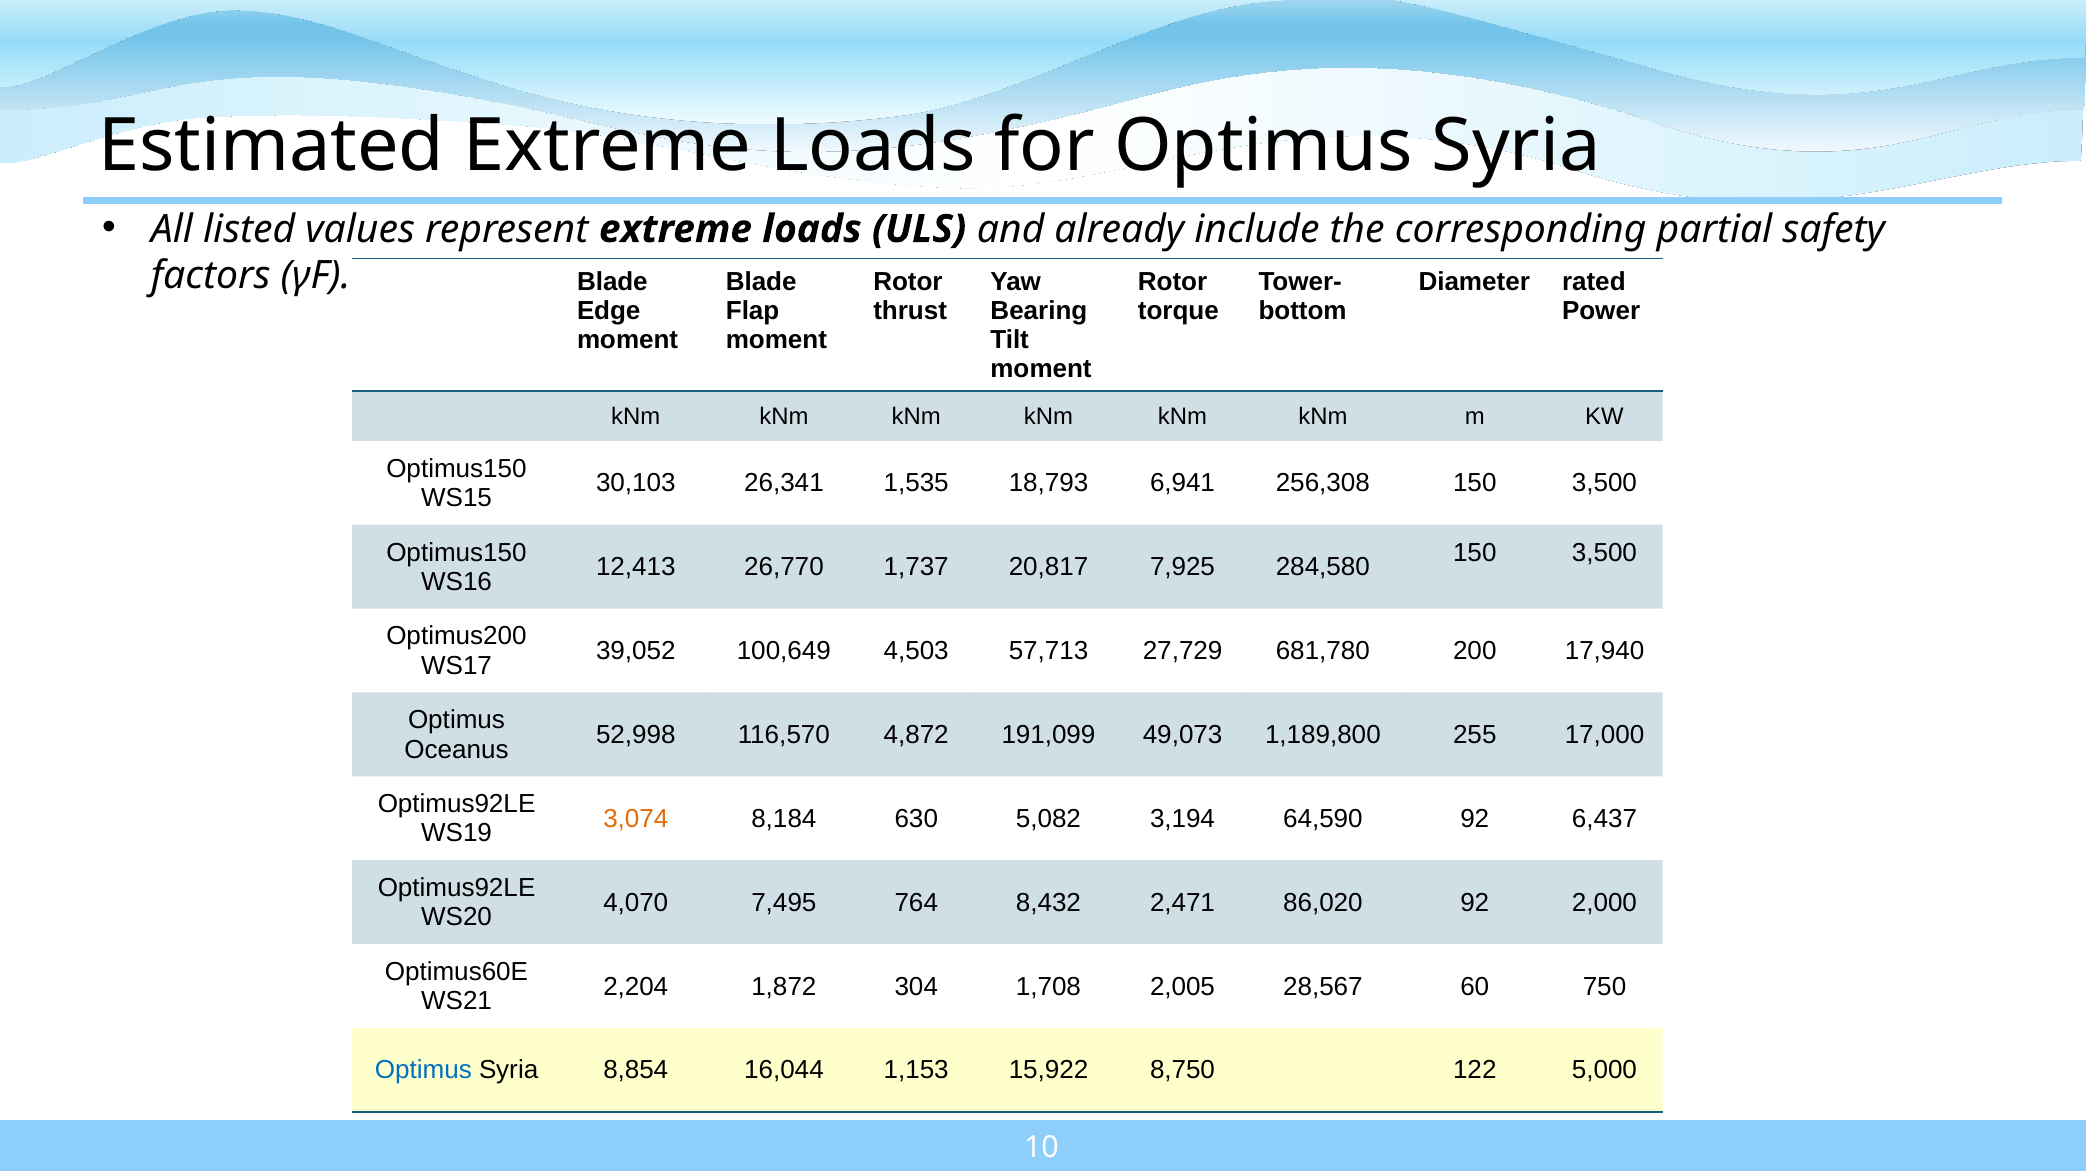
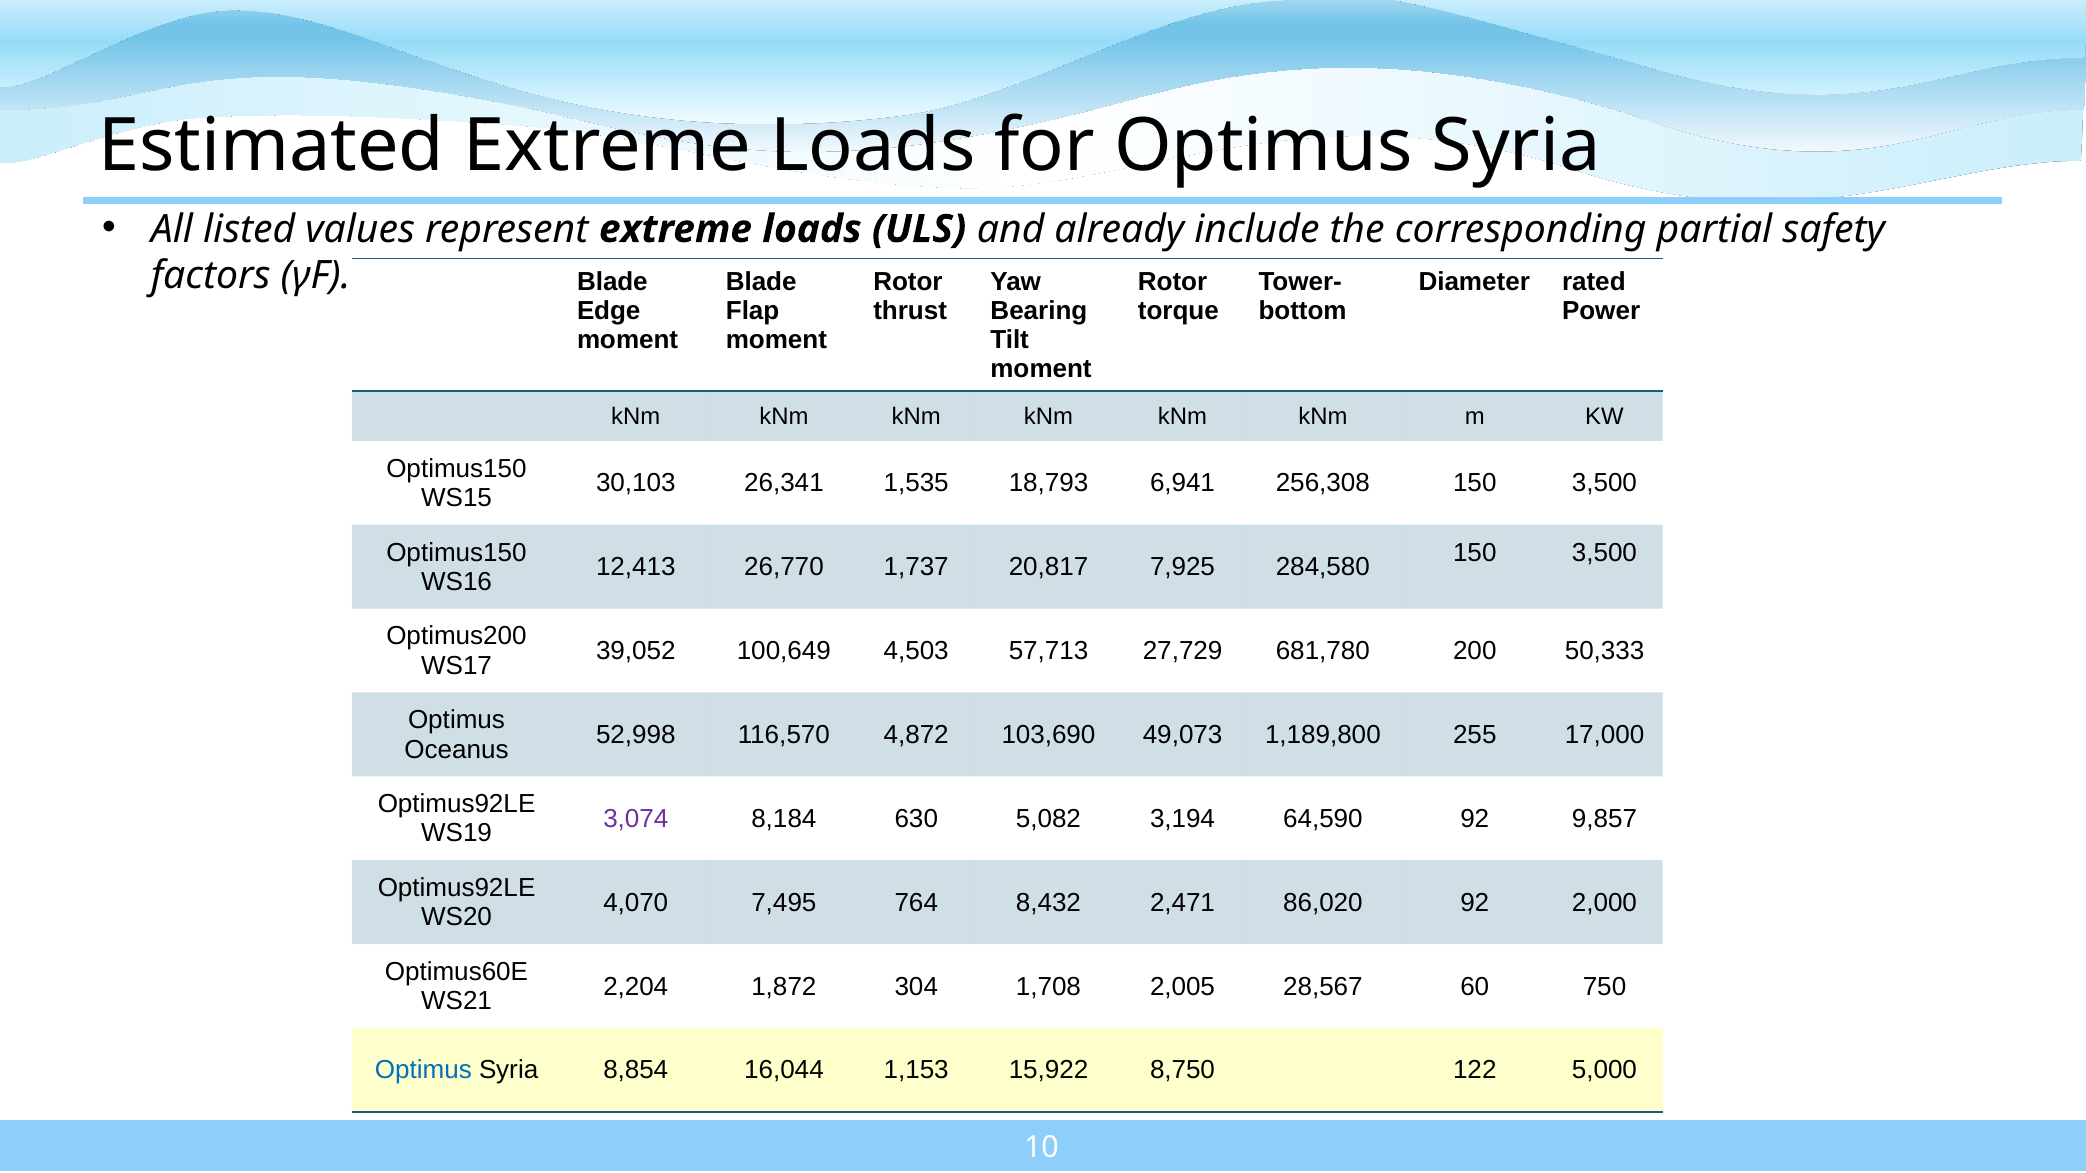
17,940: 17,940 -> 50,333
191,099: 191,099 -> 103,690
3,074 colour: orange -> purple
6,437: 6,437 -> 9,857
